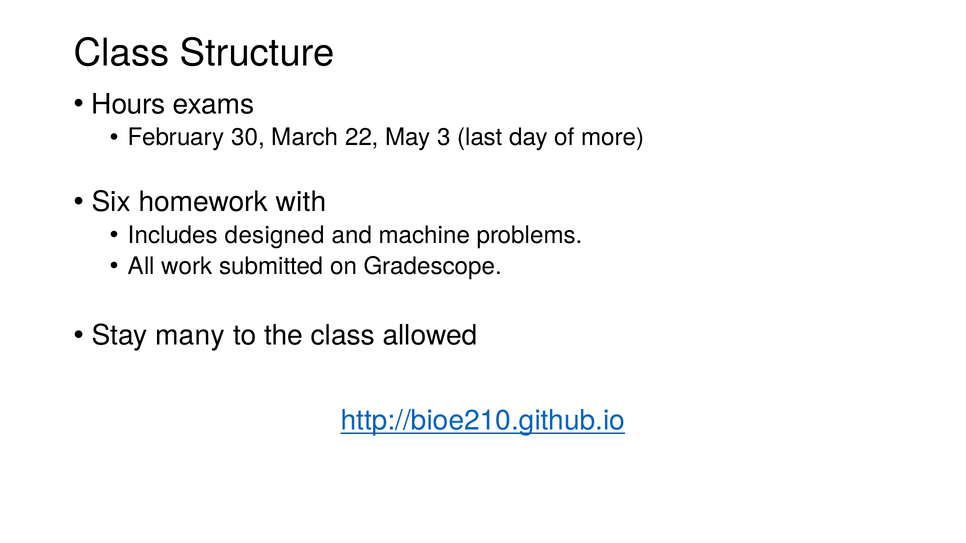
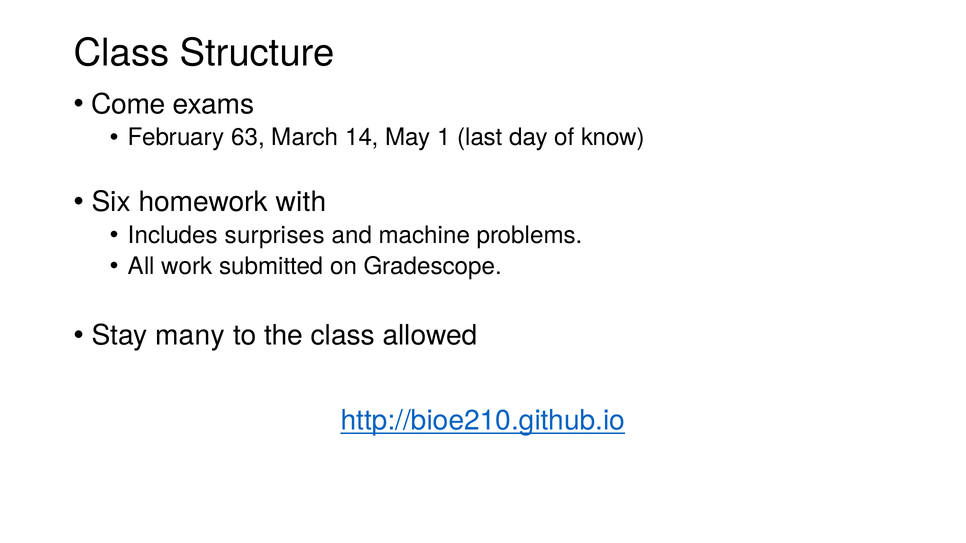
Hours: Hours -> Come
30: 30 -> 63
22: 22 -> 14
3: 3 -> 1
more: more -> know
designed: designed -> surprises
